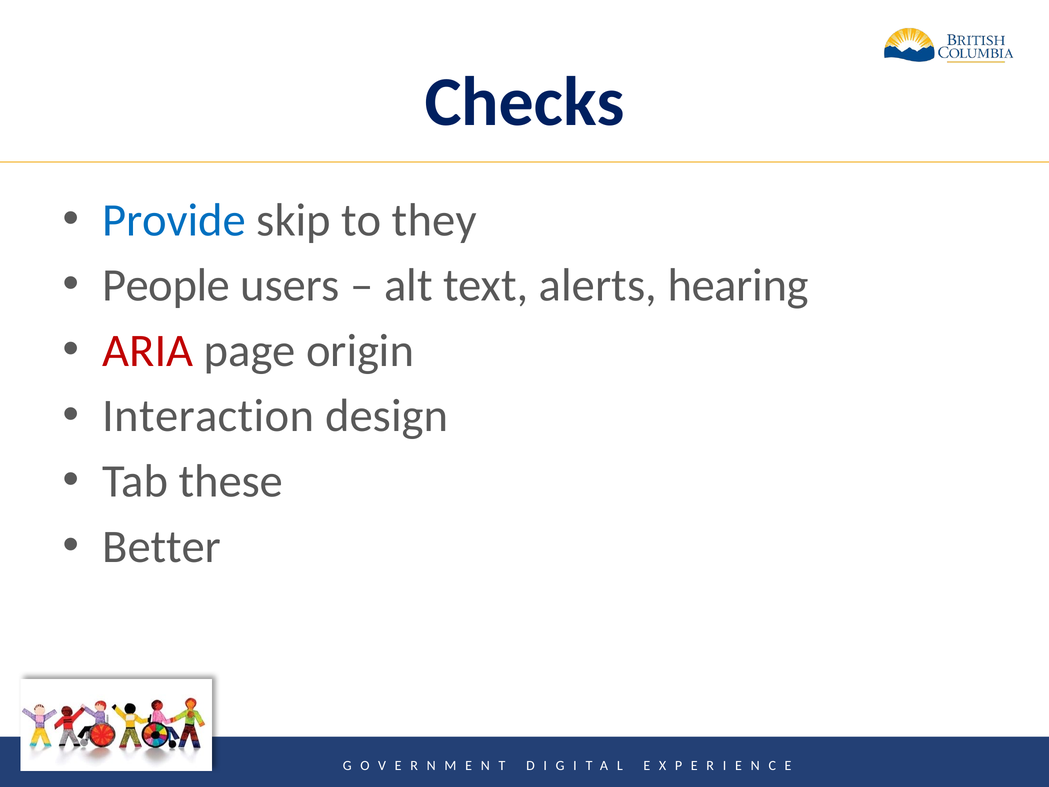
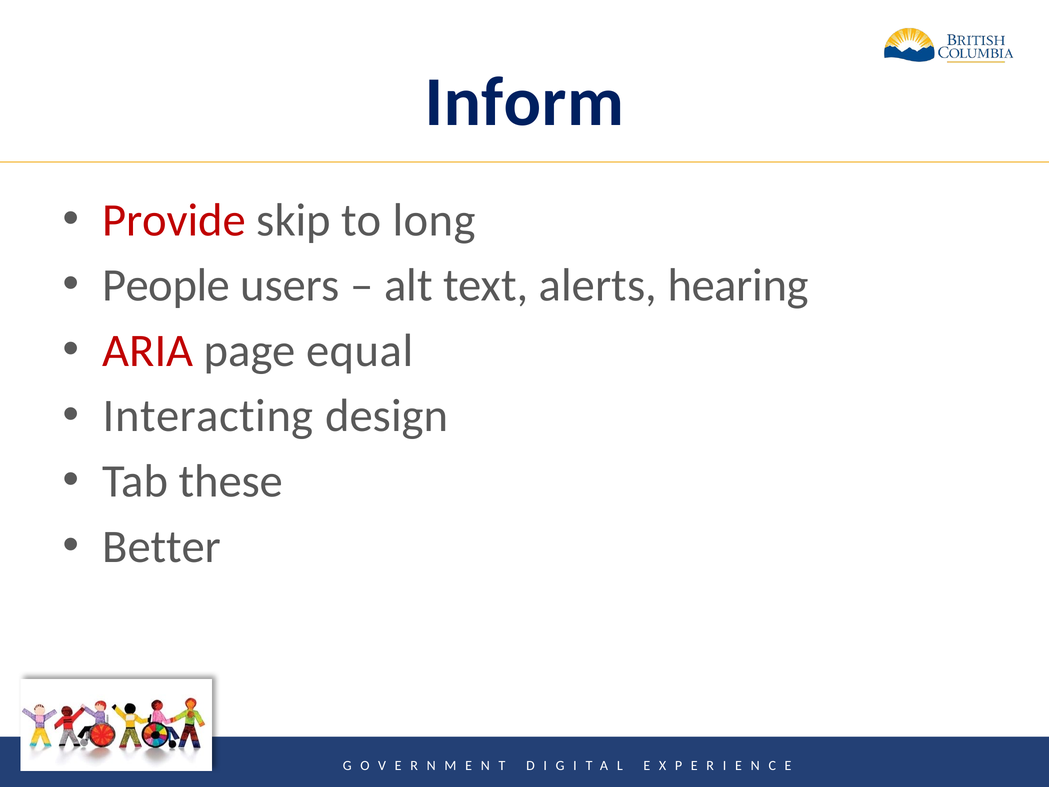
Checks: Checks -> Inform
Provide colour: blue -> red
they: they -> long
origin: origin -> equal
Interaction: Interaction -> Interacting
